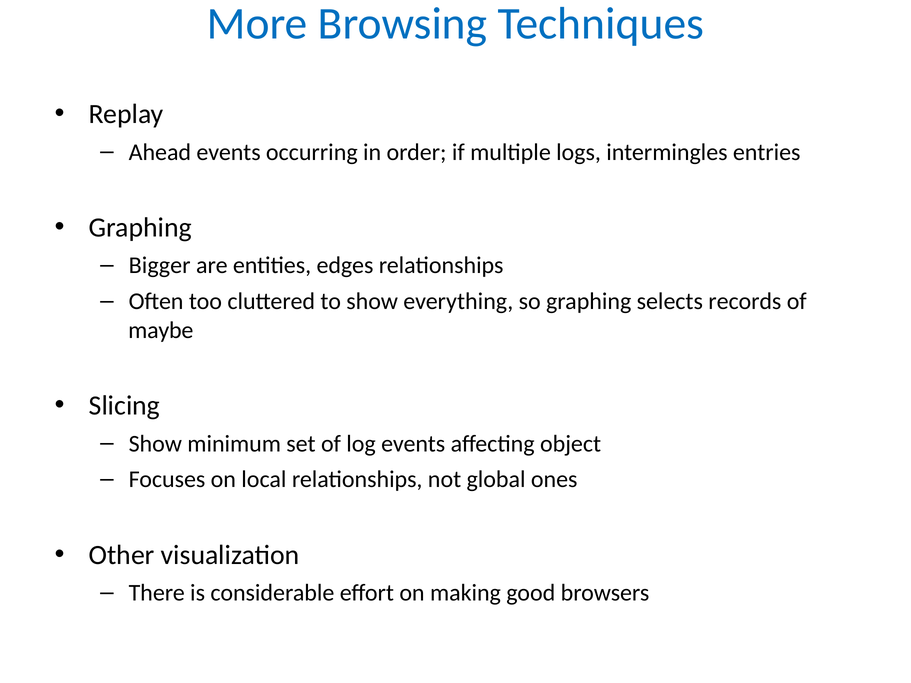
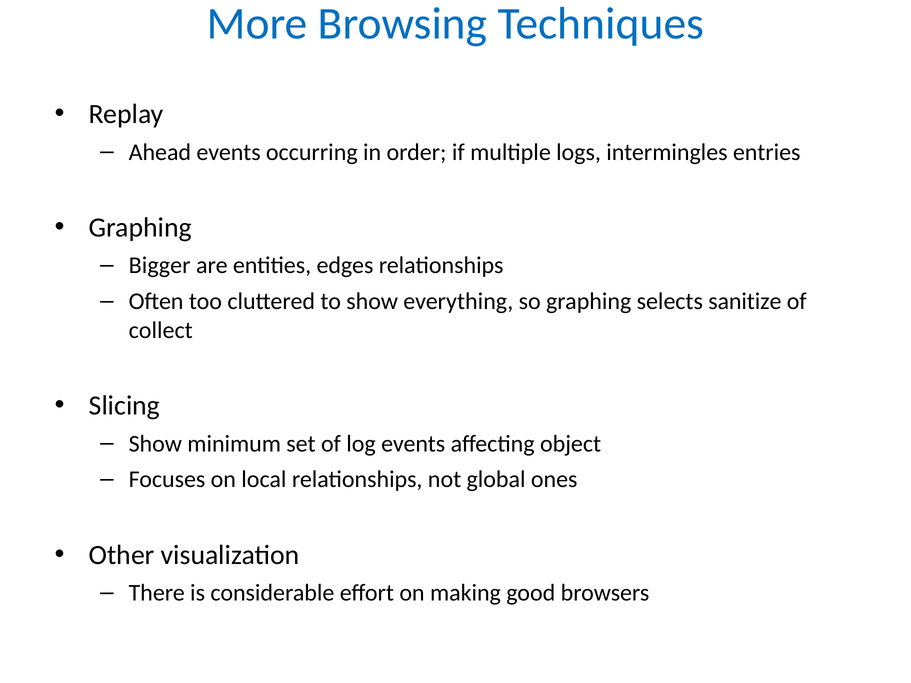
records: records -> sanitize
maybe: maybe -> collect
